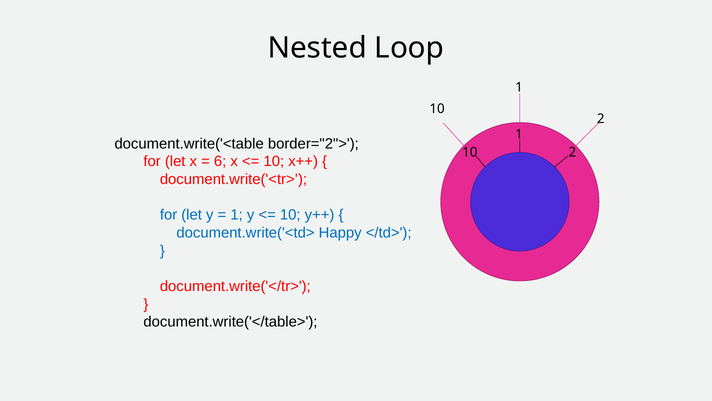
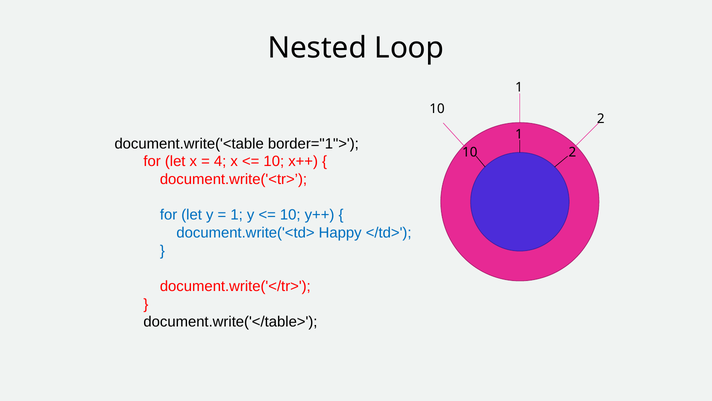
border="2">: border="2"> -> border="1">
6: 6 -> 4
